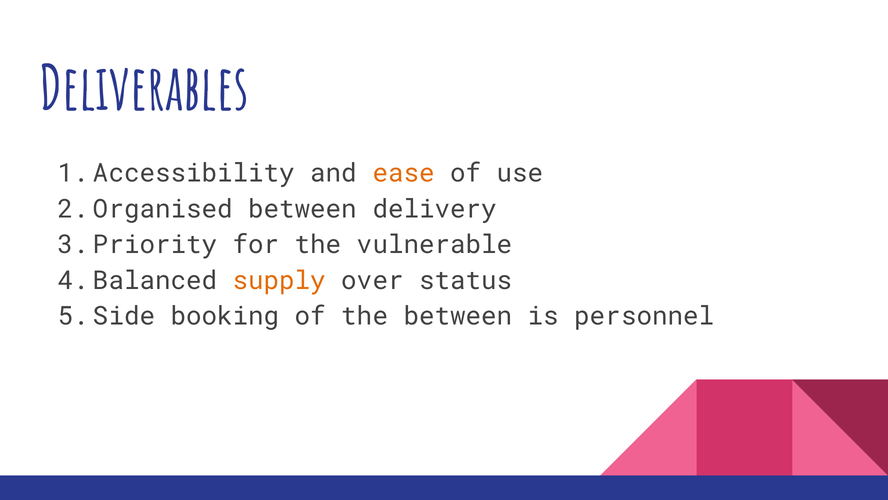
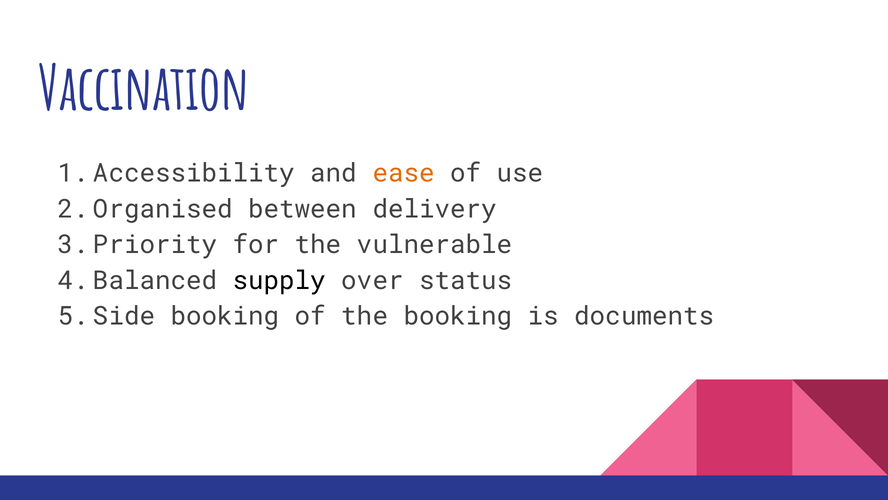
Deliverables: Deliverables -> Vaccination
supply colour: orange -> black
the between: between -> booking
personnel: personnel -> documents
